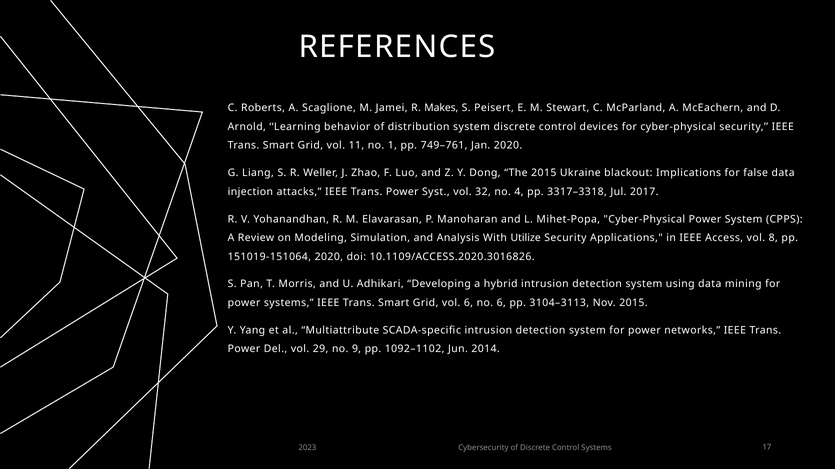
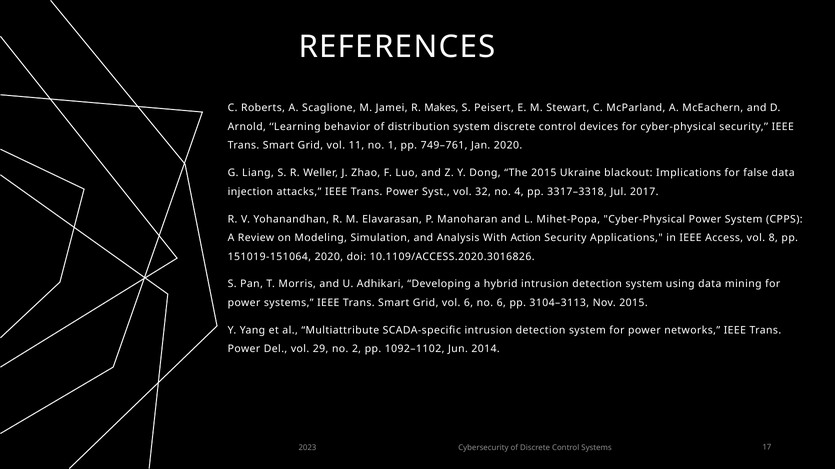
Utilize: Utilize -> Action
9: 9 -> 2
